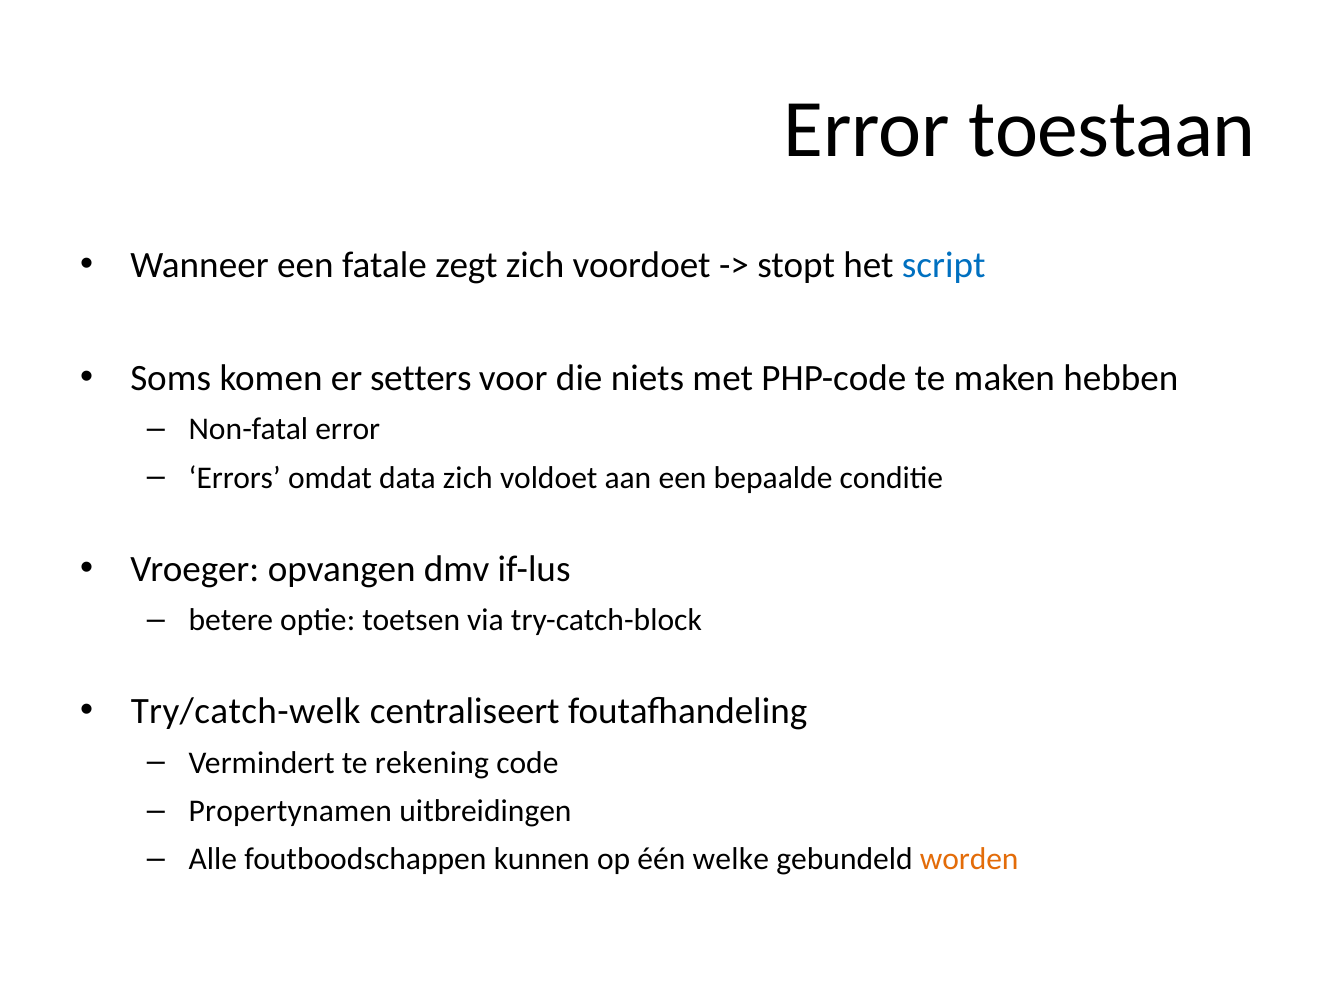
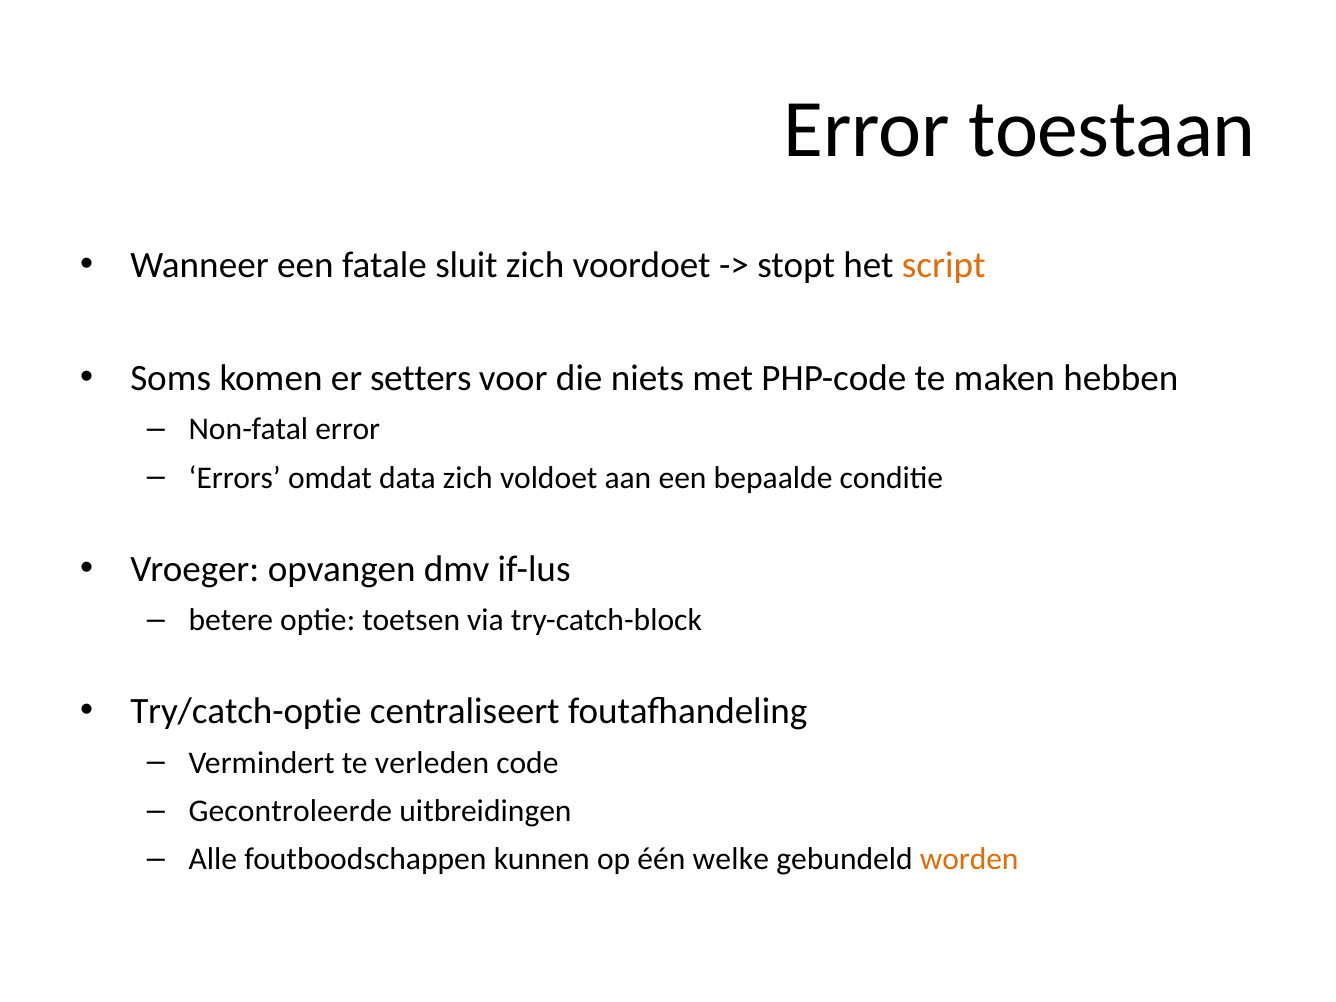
zegt: zegt -> sluit
script colour: blue -> orange
Try/catch-welk: Try/catch-welk -> Try/catch-optie
rekening: rekening -> verleden
Propertynamen: Propertynamen -> Gecontroleerde
